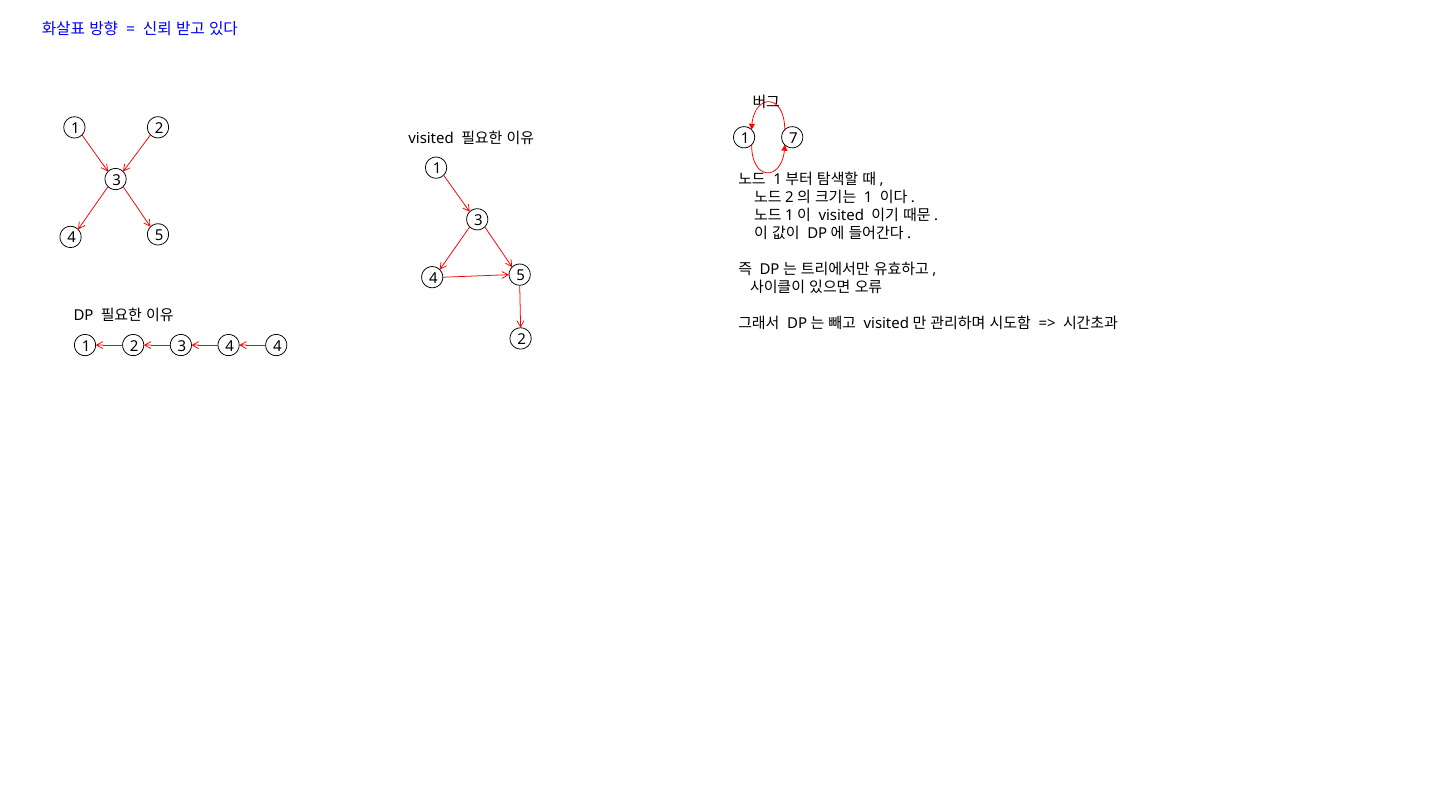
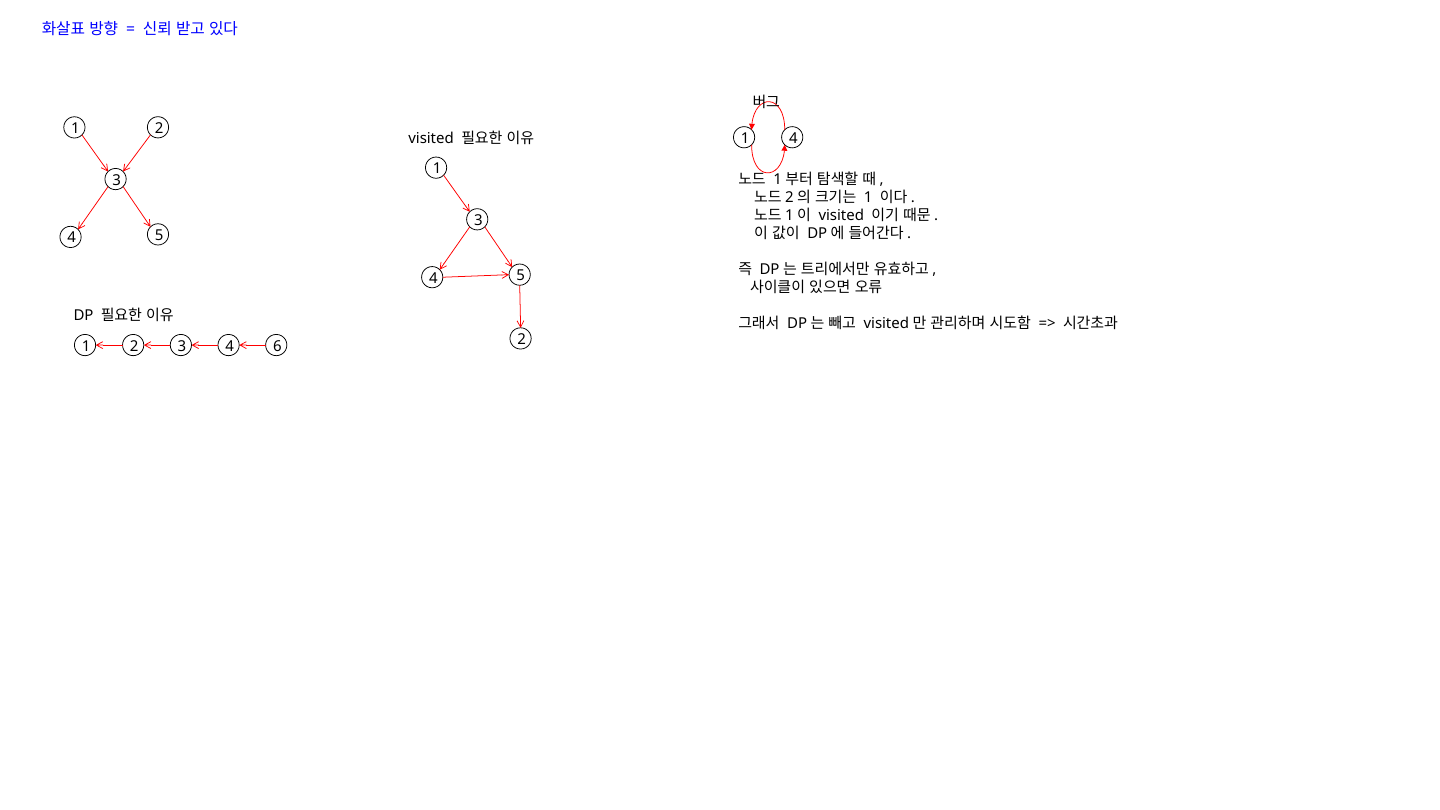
1 7: 7 -> 4
1 4: 4 -> 6
